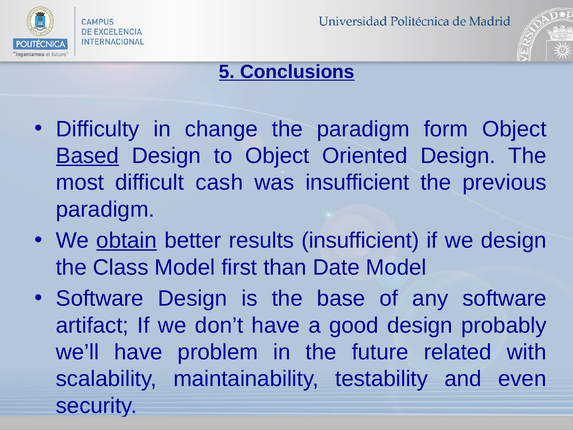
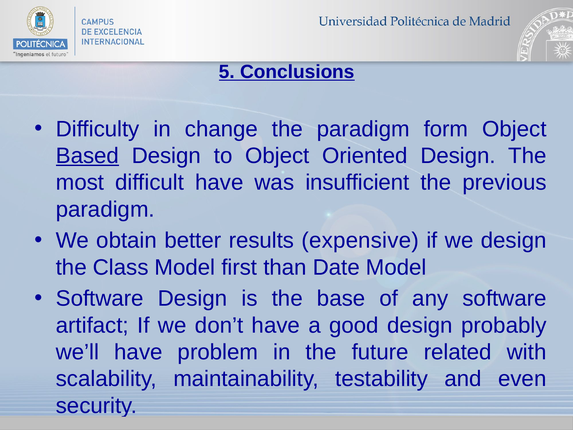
difficult cash: cash -> have
obtain underline: present -> none
results insufficient: insufficient -> expensive
